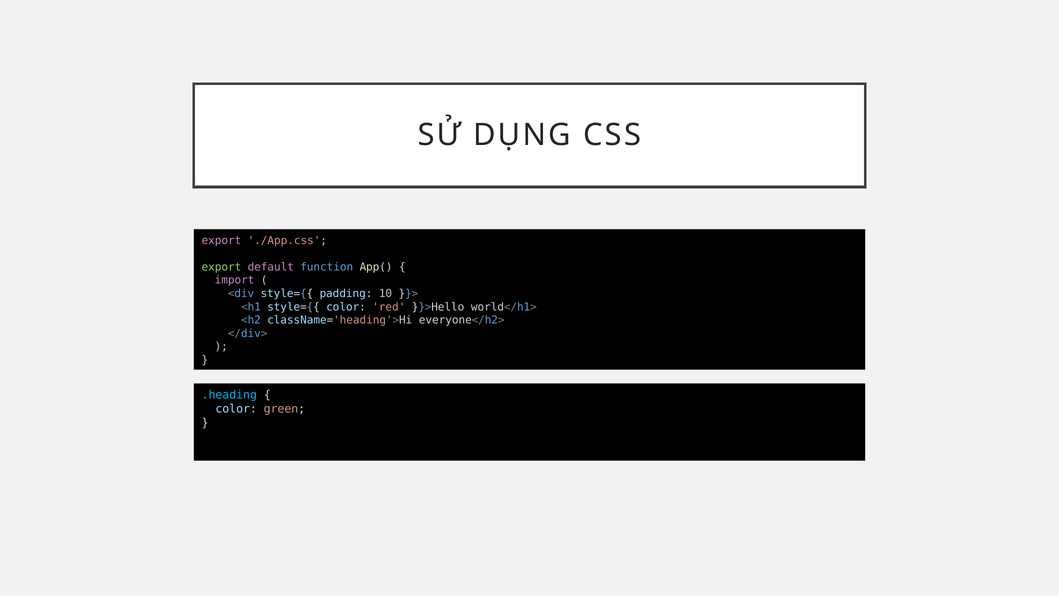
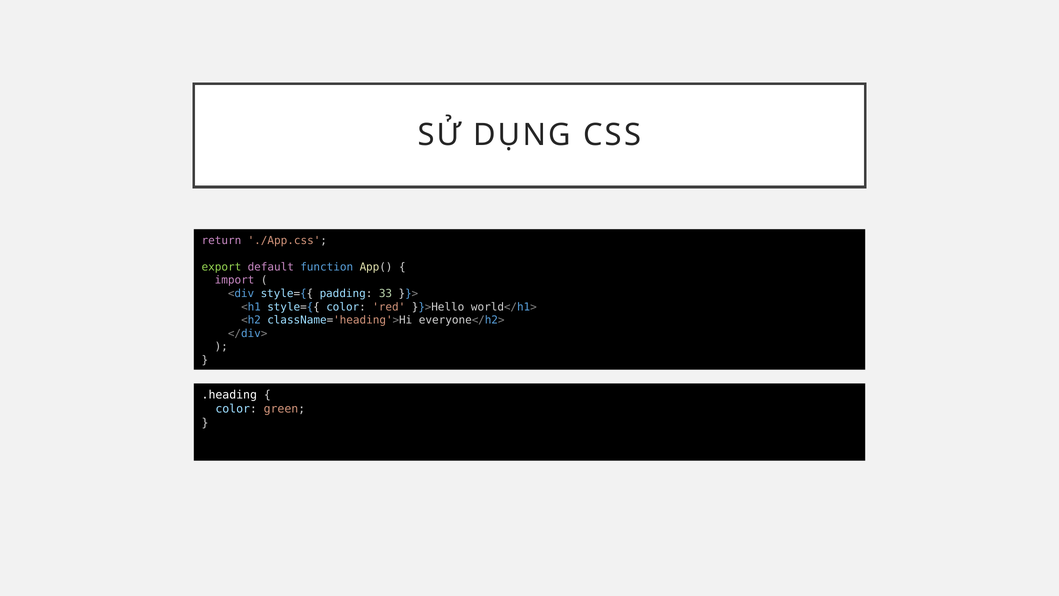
export at (221, 240): export -> return
10: 10 -> 33
.heading colour: light blue -> white
